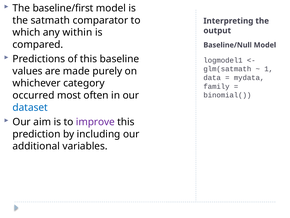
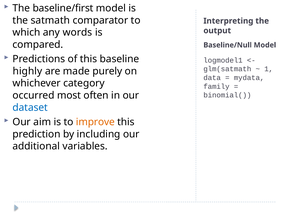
within: within -> words
values: values -> highly
improve colour: purple -> orange
